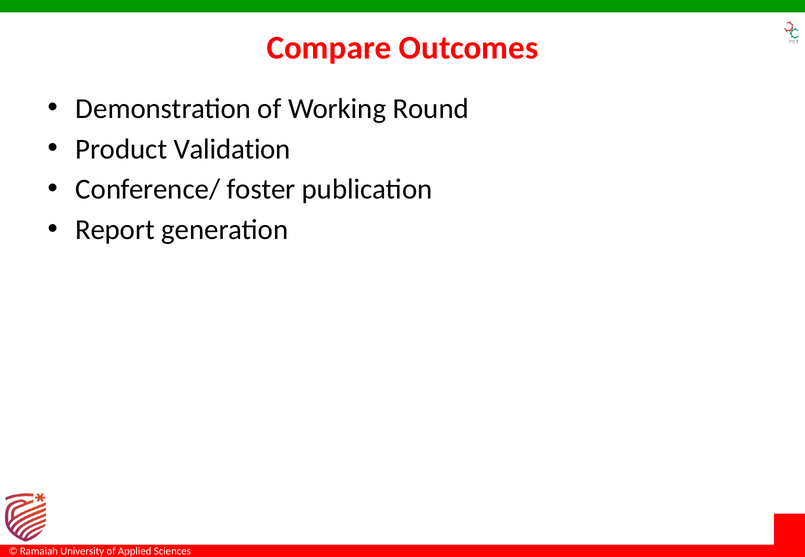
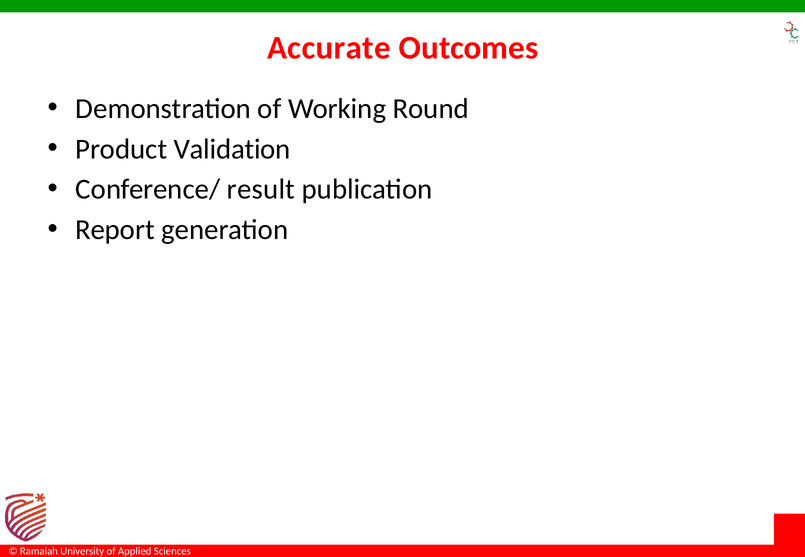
Compare: Compare -> Accurate
foster: foster -> result
